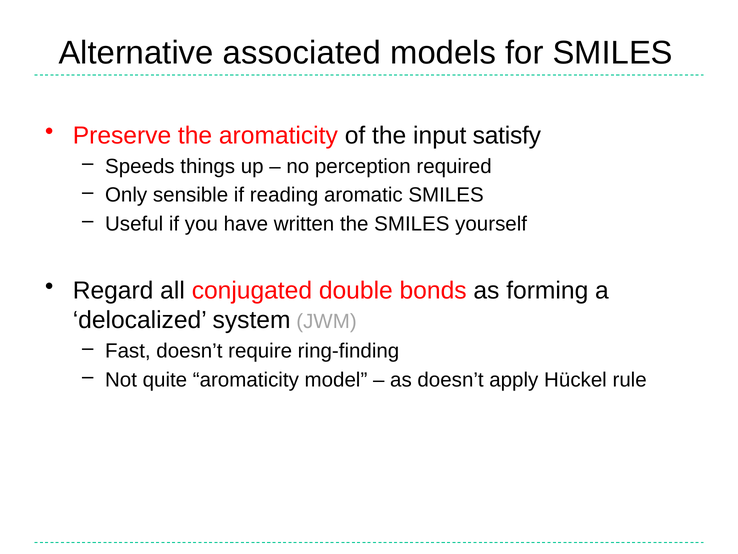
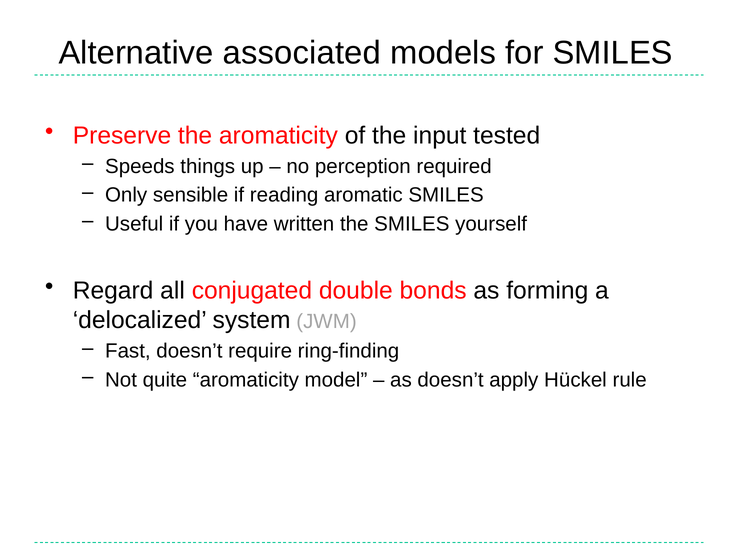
satisfy: satisfy -> tested
